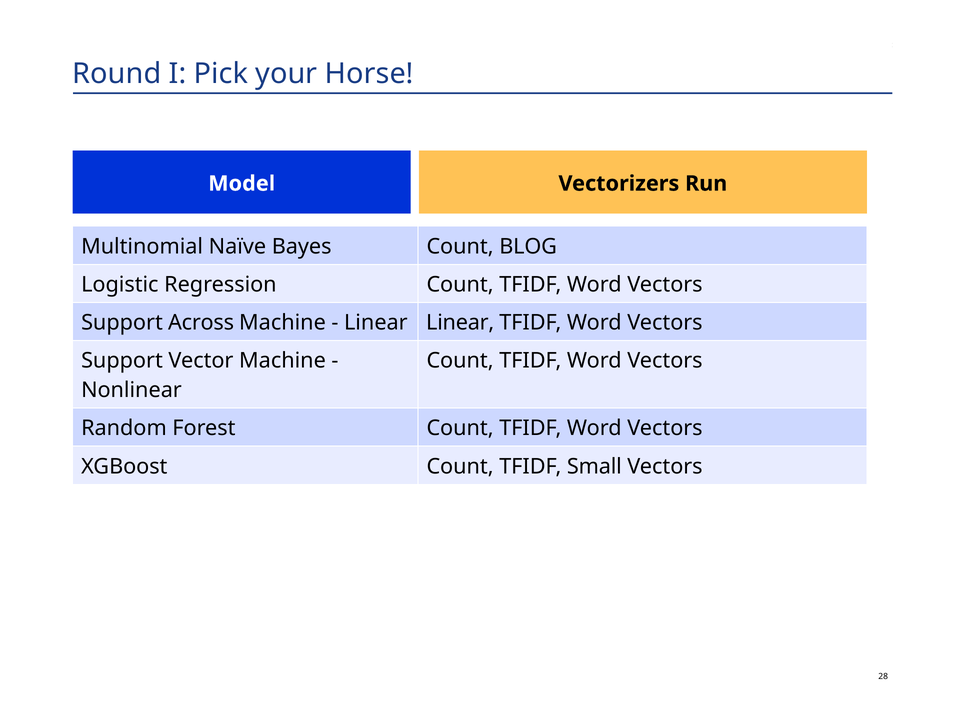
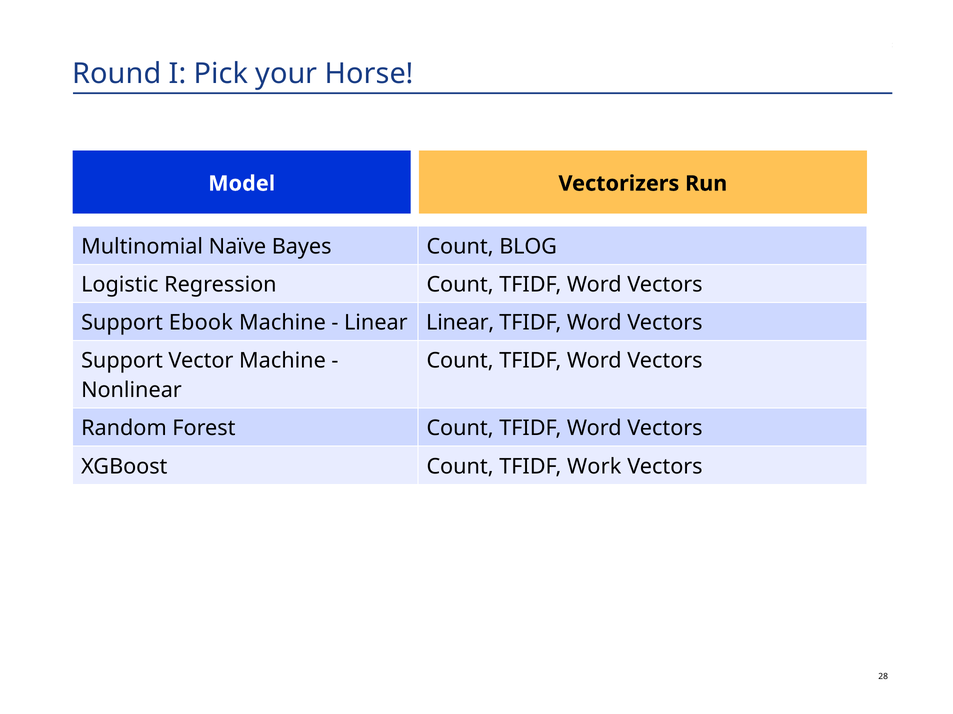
Across: Across -> Ebook
Small: Small -> Work
